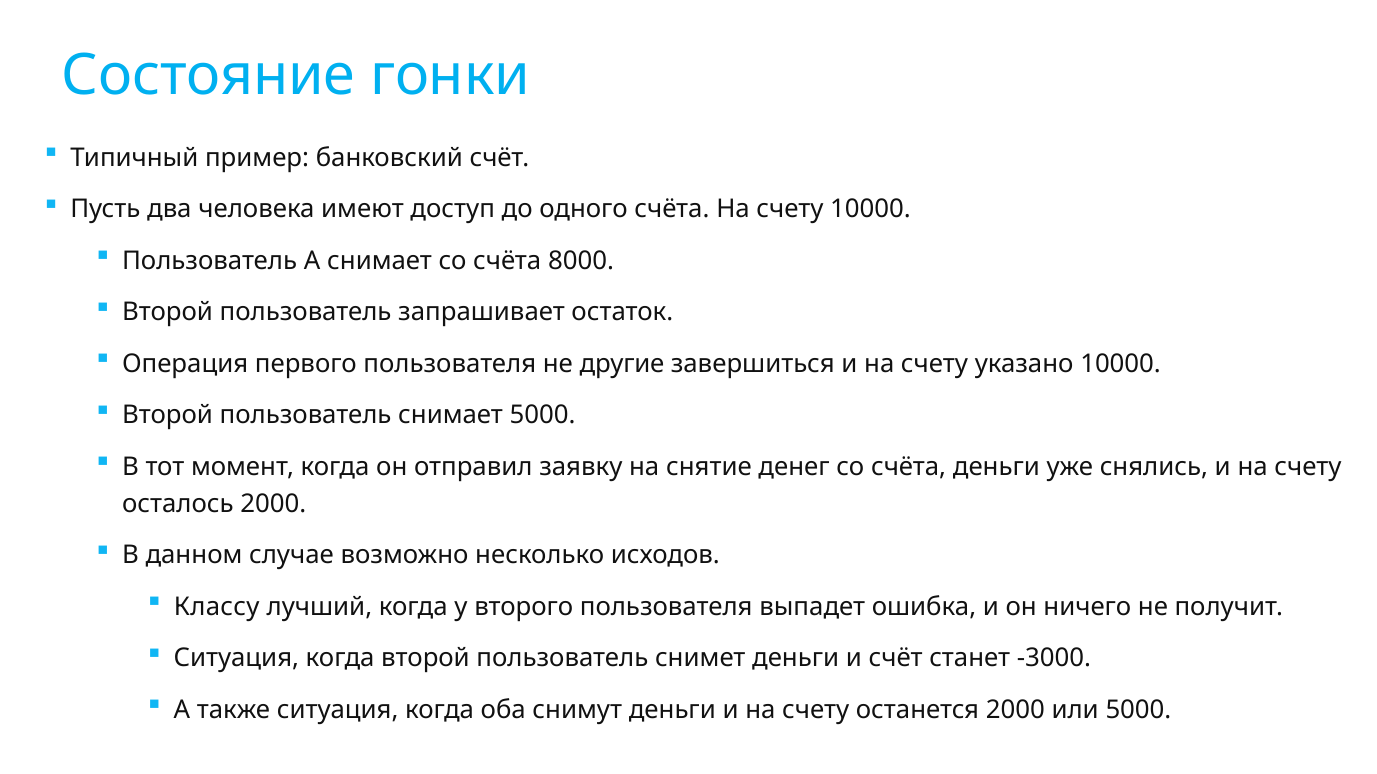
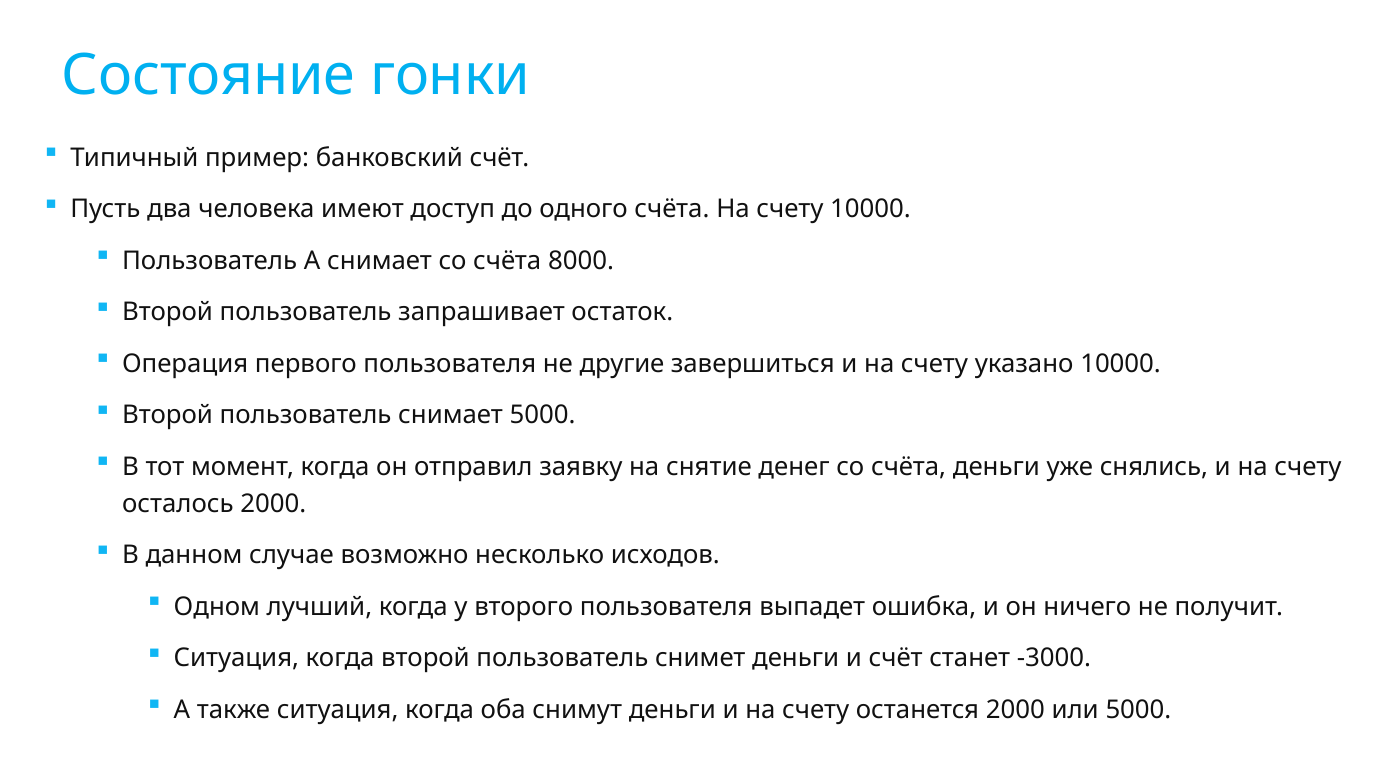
Классу: Классу -> Одном
